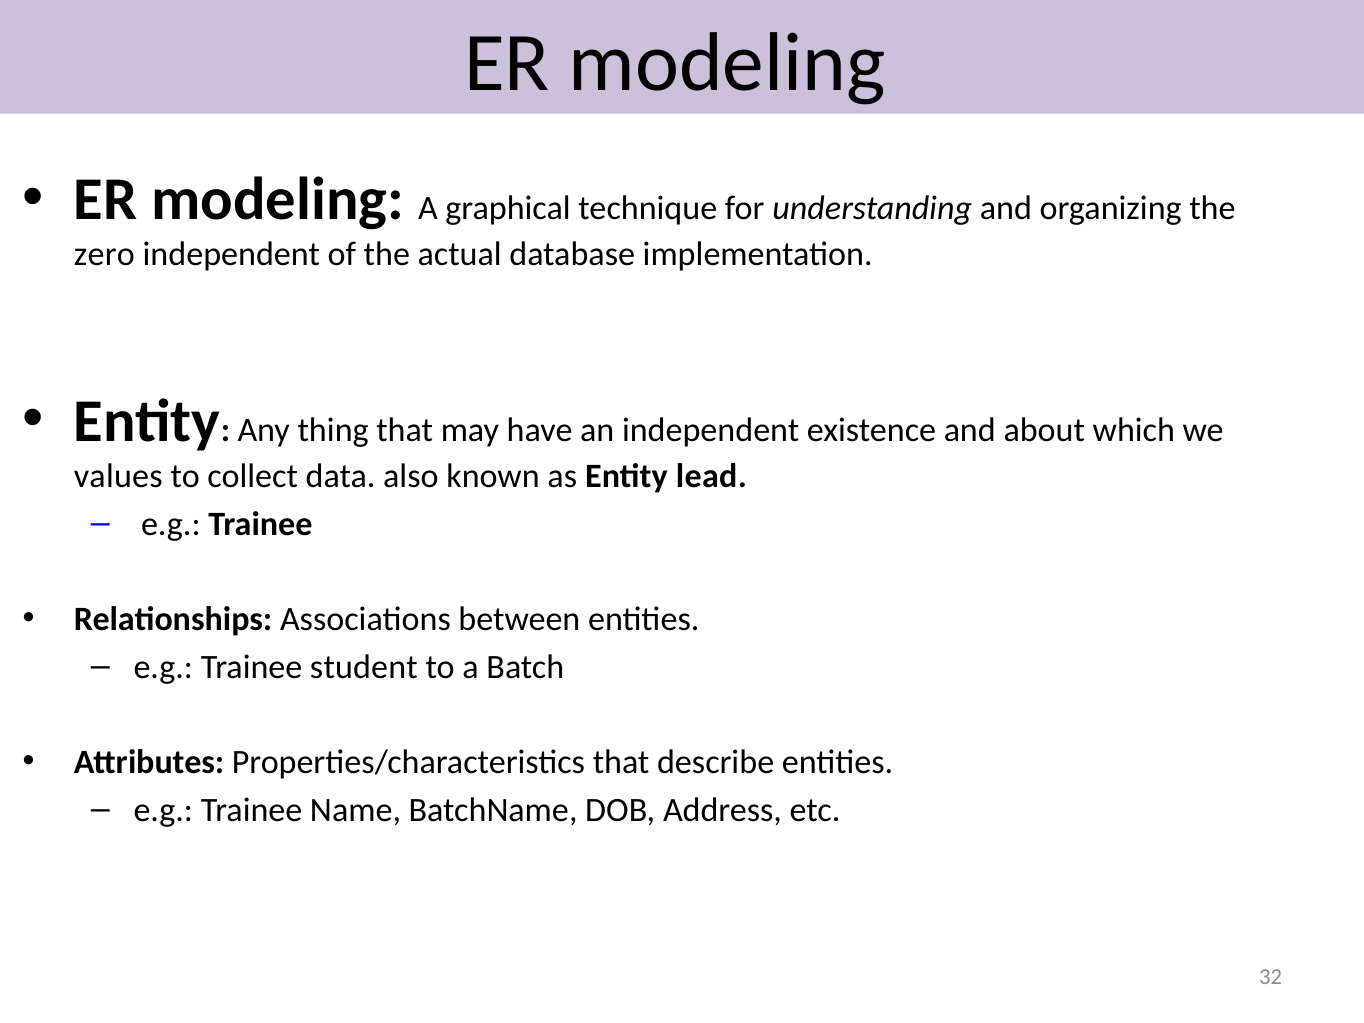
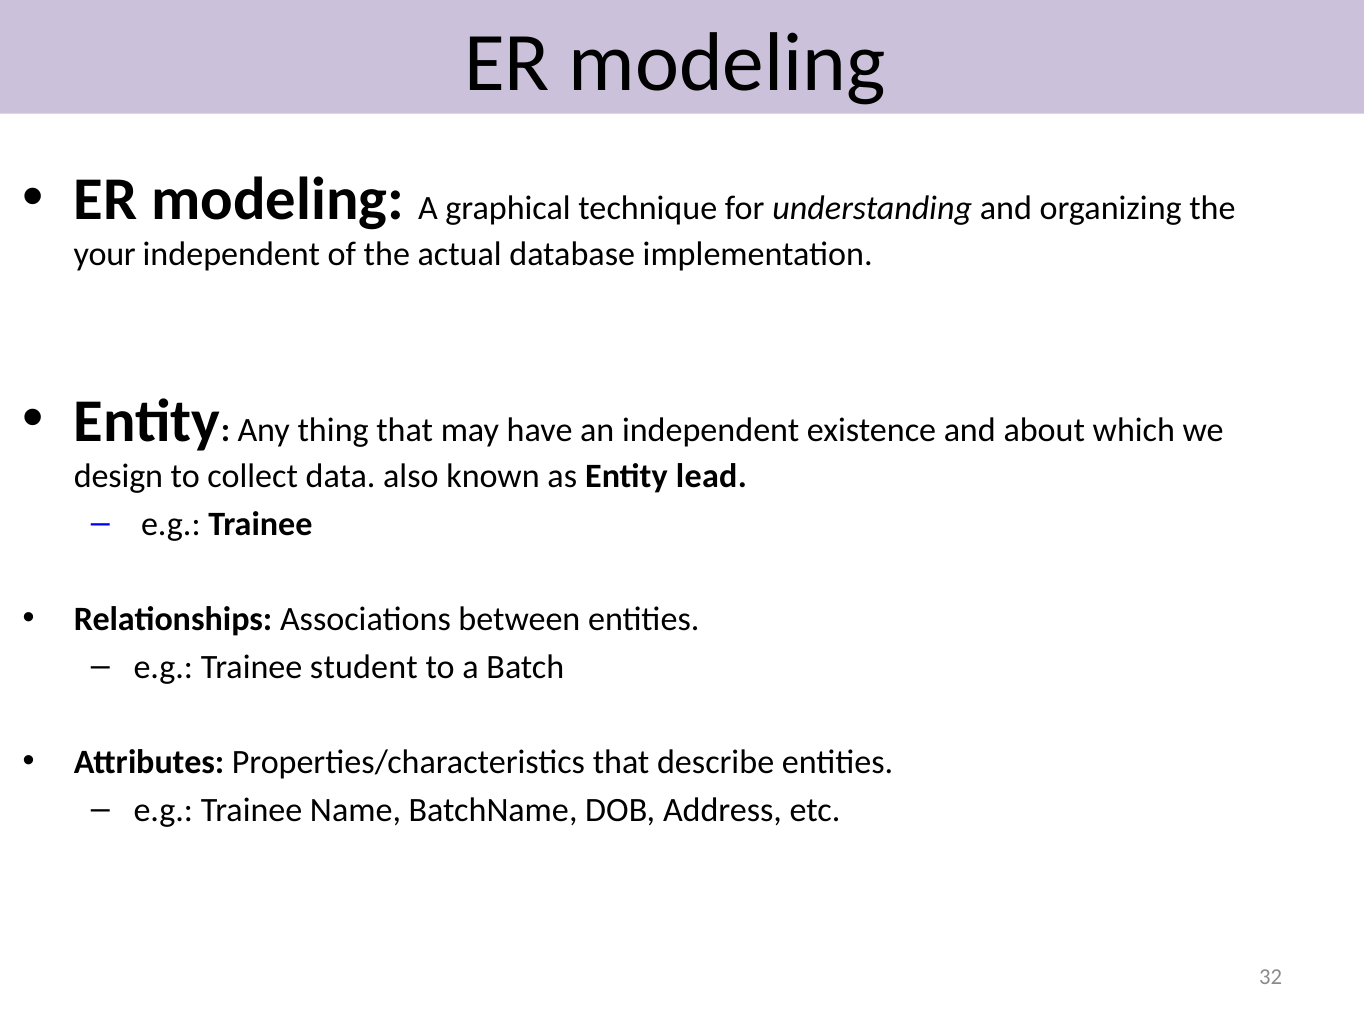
zero: zero -> your
values: values -> design
